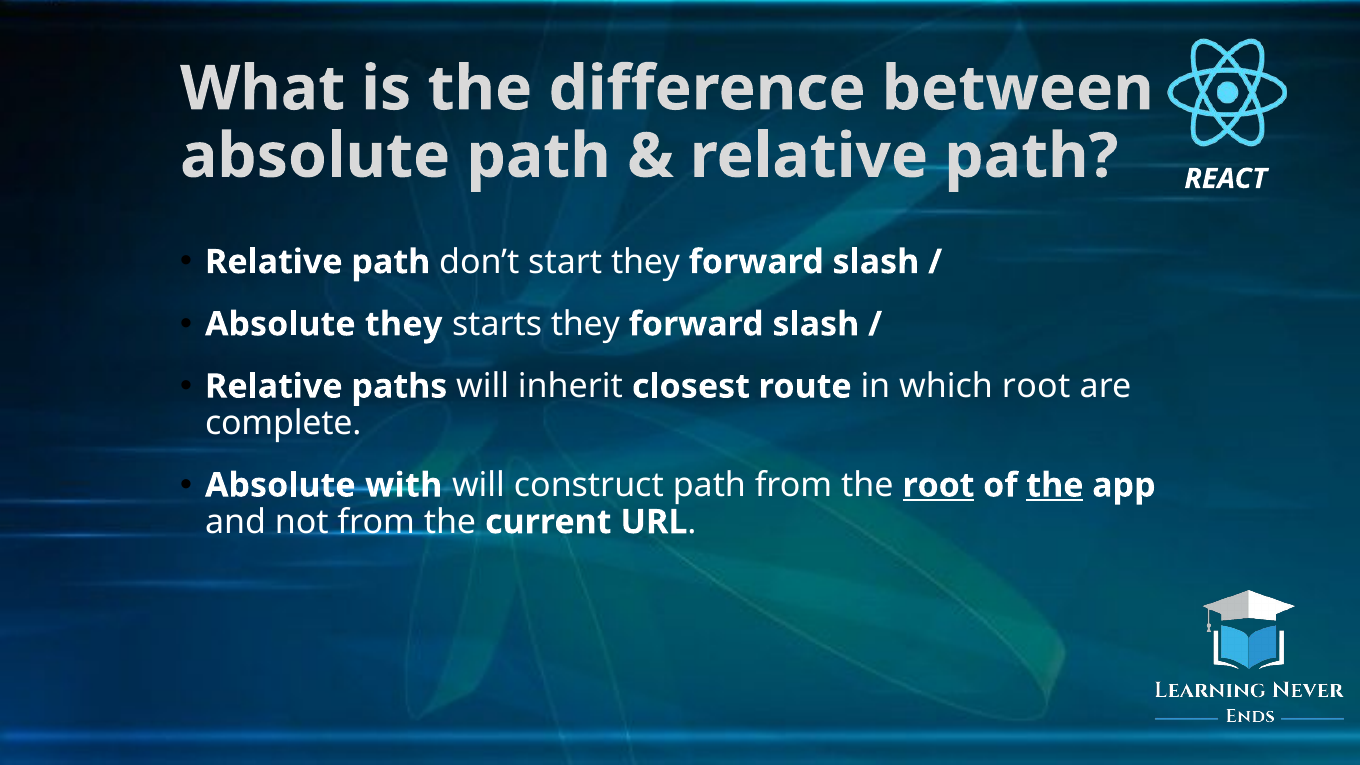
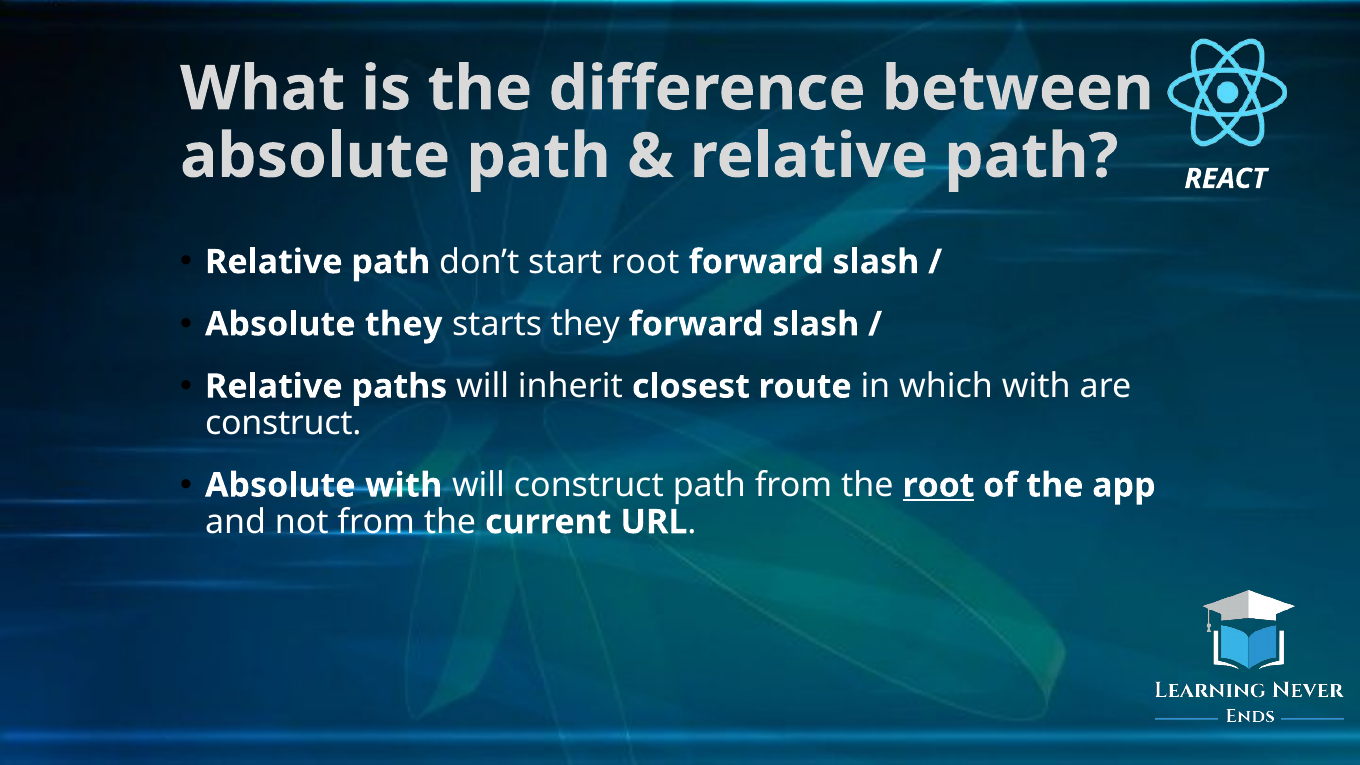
start they: they -> root
which root: root -> with
complete at (283, 423): complete -> construct
the at (1055, 485) underline: present -> none
